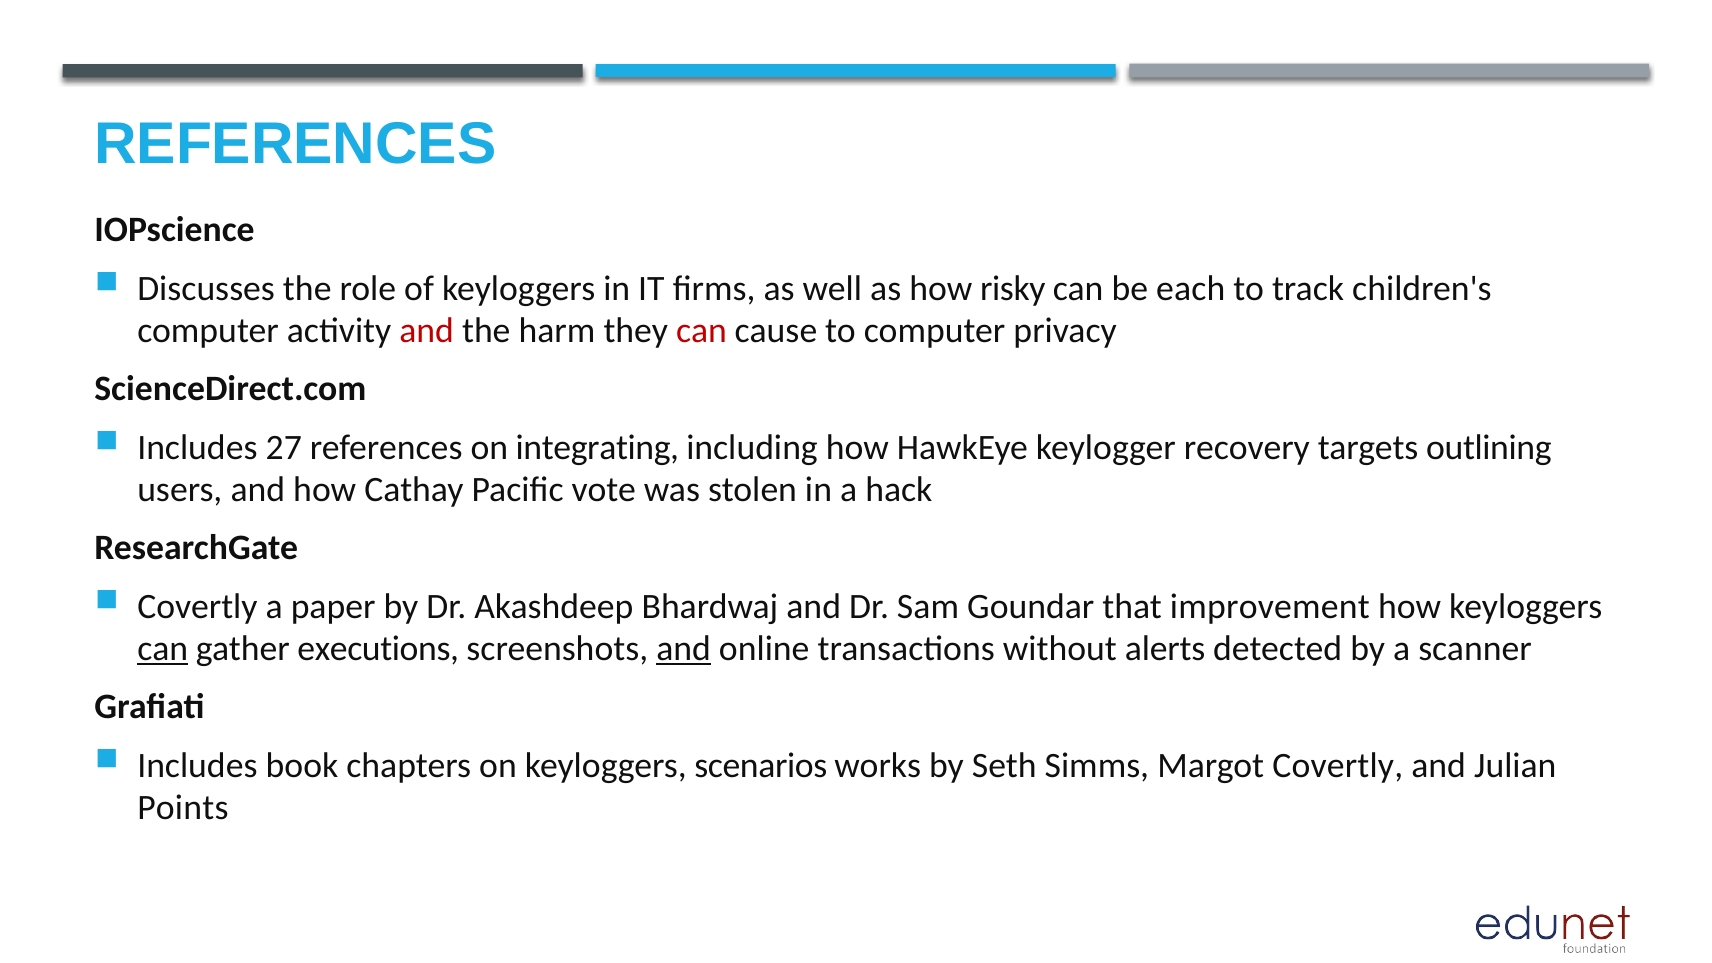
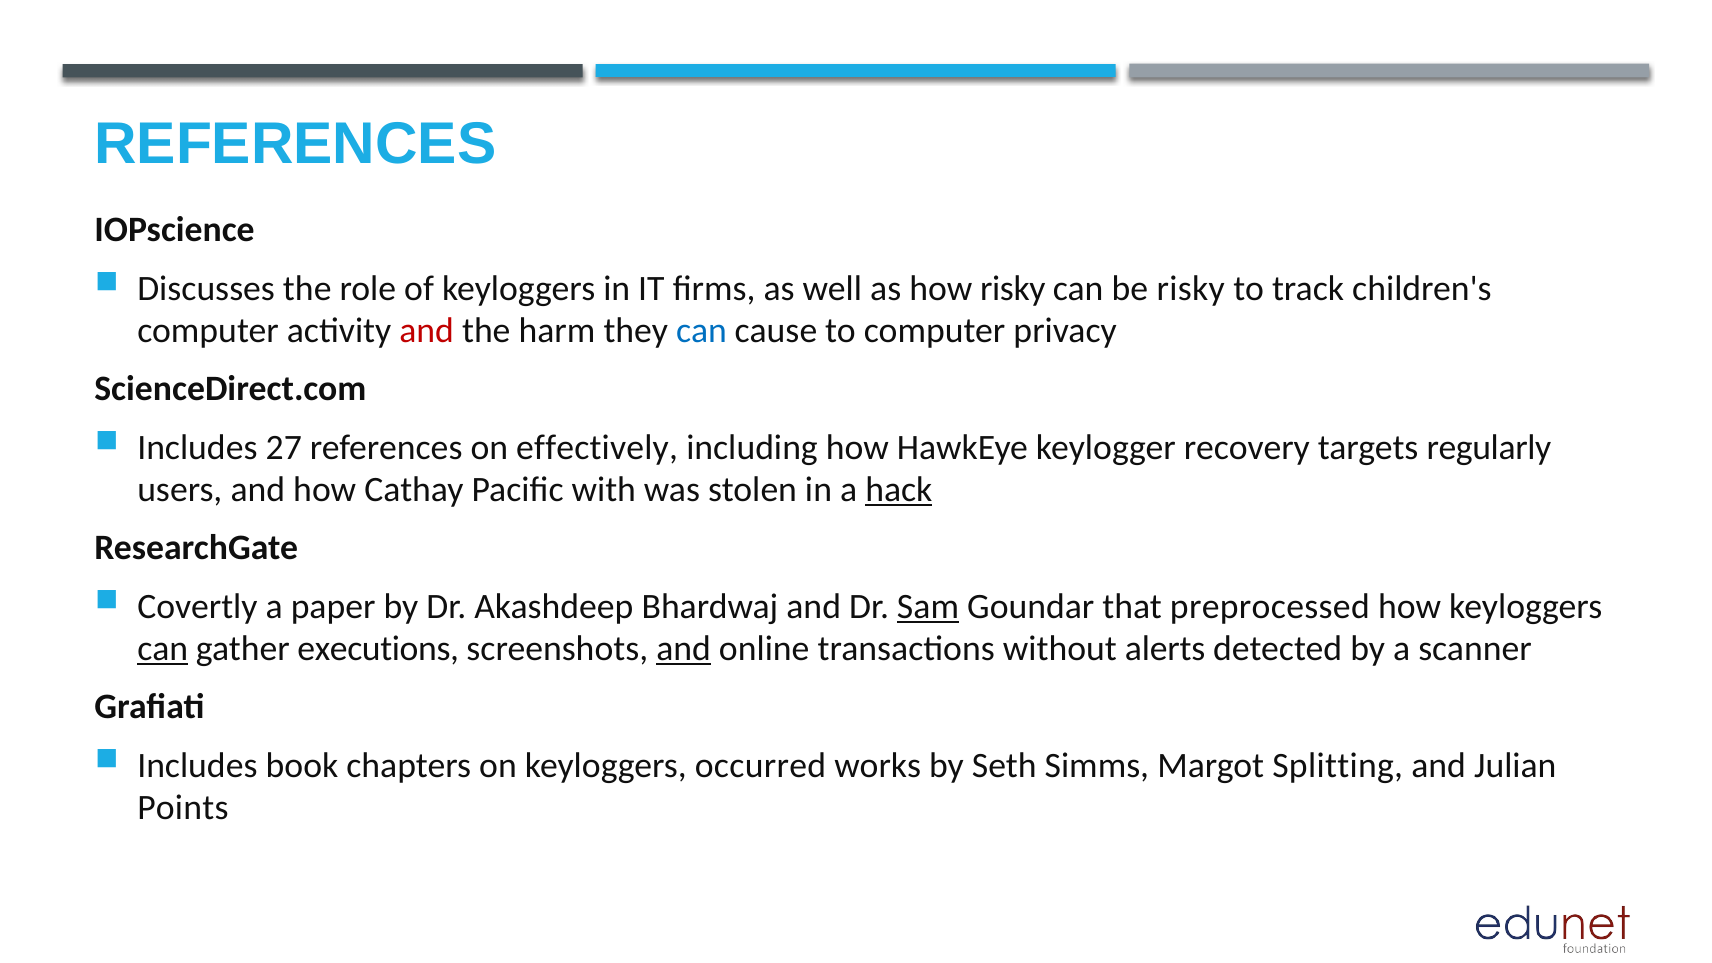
be each: each -> risky
can at (701, 331) colour: red -> blue
integrating: integrating -> effectively
outlining: outlining -> regularly
vote: vote -> with
hack underline: none -> present
Sam underline: none -> present
improvement: improvement -> preprocessed
scenarios: scenarios -> occurred
Margot Covertly: Covertly -> Splitting
